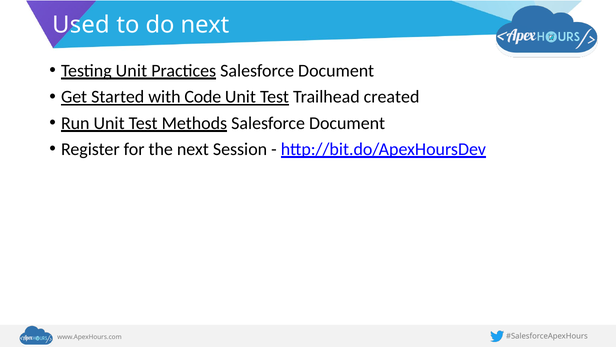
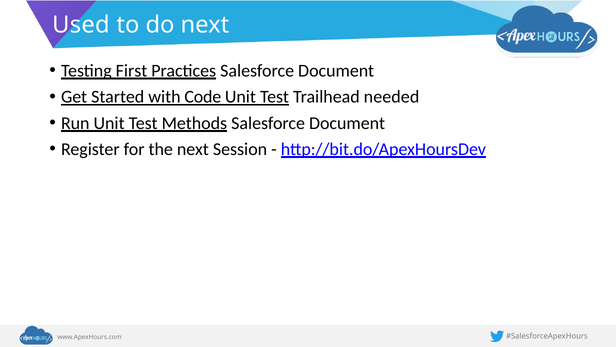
Testing Unit: Unit -> First
created: created -> needed
